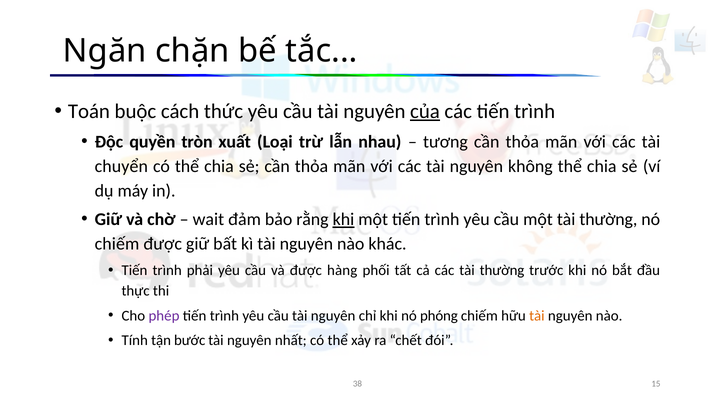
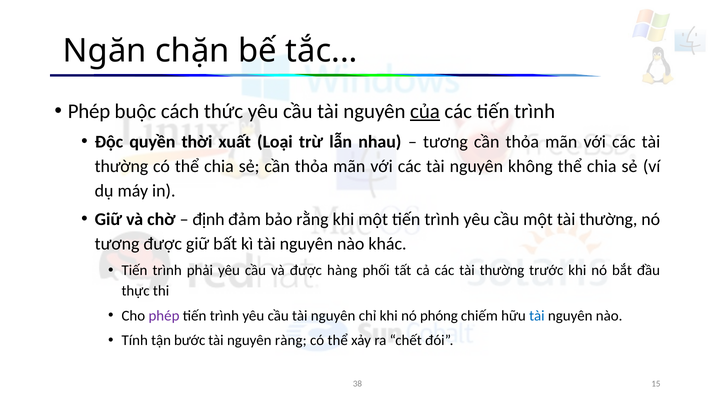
Toán at (89, 111): Toán -> Phép
tròn: tròn -> thời
chuyển at (121, 166): chuyển -> thường
wait: wait -> định
khi at (343, 220) underline: present -> none
chiếm at (117, 244): chiếm -> tương
tài at (537, 316) colour: orange -> blue
nhất: nhất -> ràng
